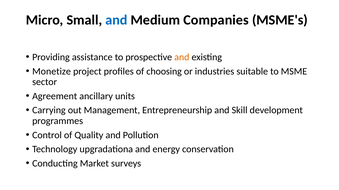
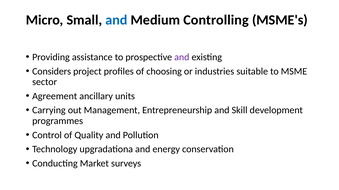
Companies: Companies -> Controlling
and at (182, 57) colour: orange -> purple
Monetize: Monetize -> Considers
